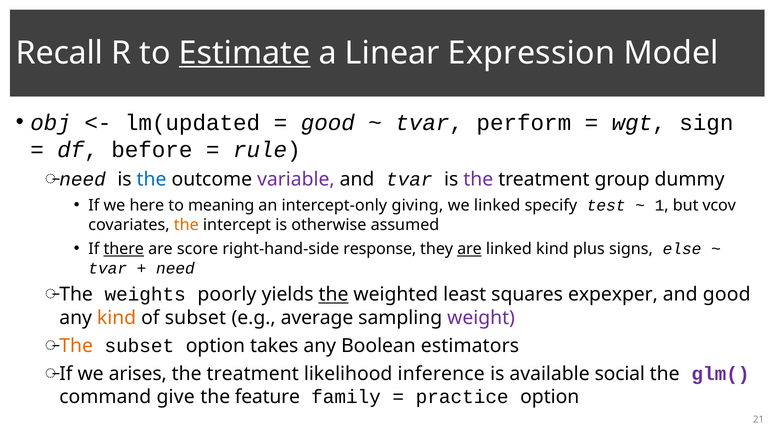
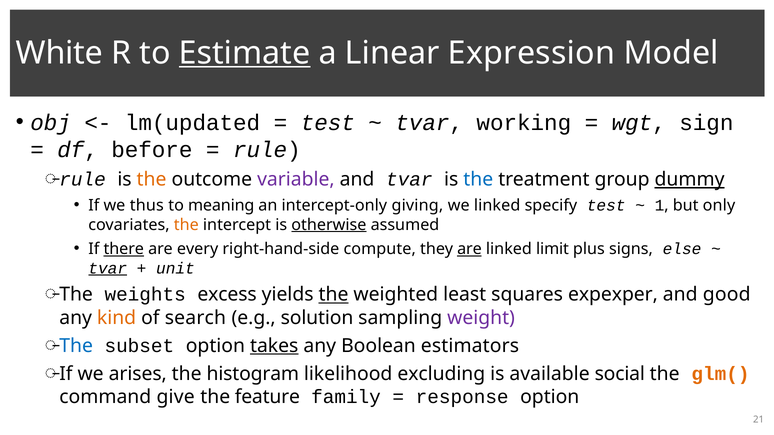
Recall: Recall -> White
good at (328, 123): good -> test
perform: perform -> working
need at (83, 180): need -> rule
the at (152, 180) colour: blue -> orange
the at (478, 180) colour: purple -> blue
dummy underline: none -> present
here: here -> thus
vcov: vcov -> only
otherwise underline: none -> present
score: score -> every
response: response -> compute
linked kind: kind -> limit
tvar at (108, 268) underline: none -> present
need at (175, 268): need -> unit
poorly: poorly -> excess
of subset: subset -> search
average: average -> solution
The at (76, 346) colour: orange -> blue
takes underline: none -> present
treatment at (253, 374): treatment -> histogram
inference: inference -> excluding
glm( colour: purple -> orange
practice: practice -> response
